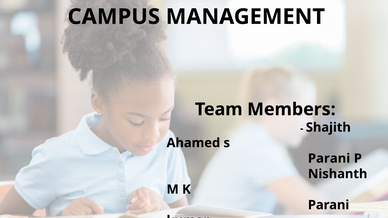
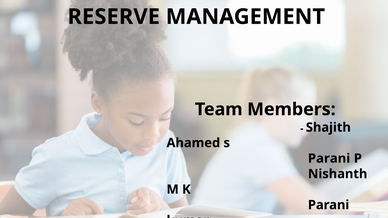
CAMPUS: CAMPUS -> RESERVE
